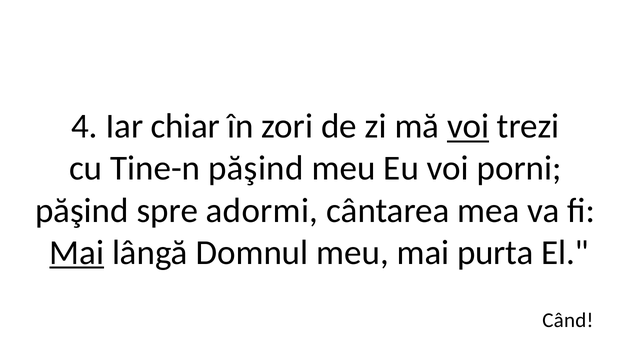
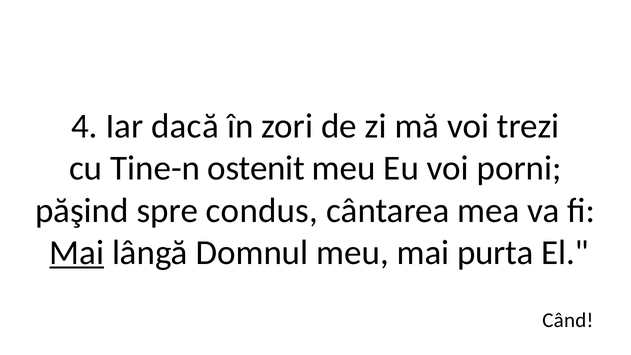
chiar: chiar -> dacă
voi at (468, 126) underline: present -> none
Tine-n păşind: păşind -> ostenit
adormi: adormi -> condus
